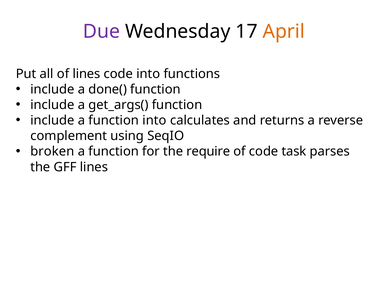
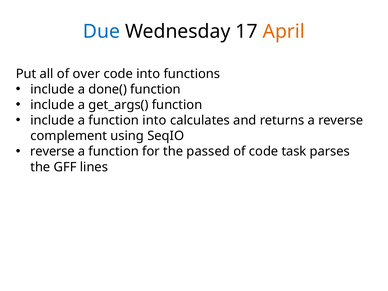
Due colour: purple -> blue
of lines: lines -> over
broken at (52, 151): broken -> reverse
require: require -> passed
